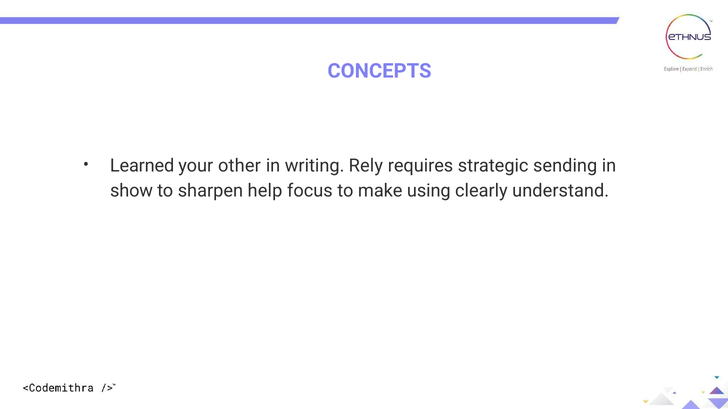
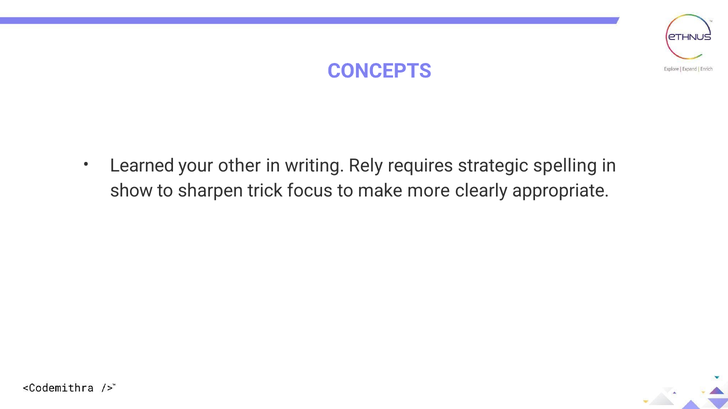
sending: sending -> spelling
help: help -> trick
using: using -> more
understand: understand -> appropriate
